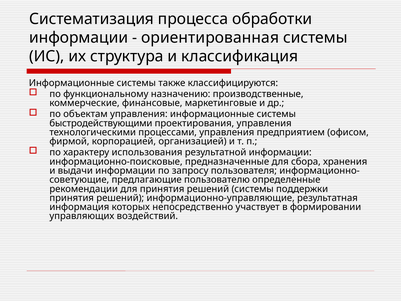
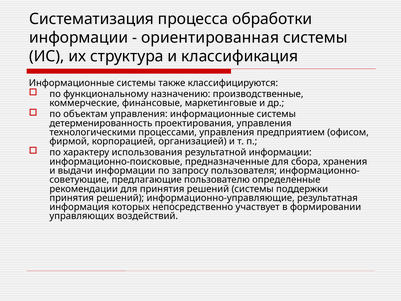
быстродействующими: быстродействующими -> детерменированность
